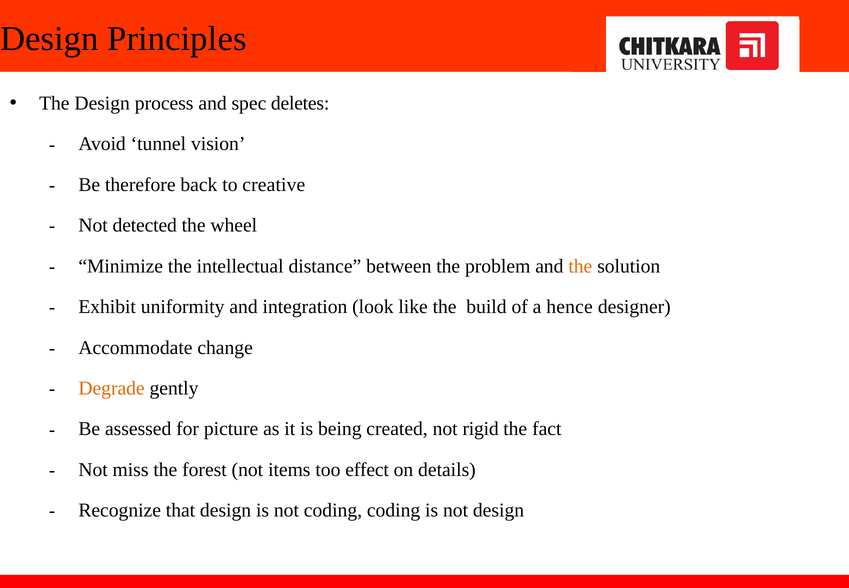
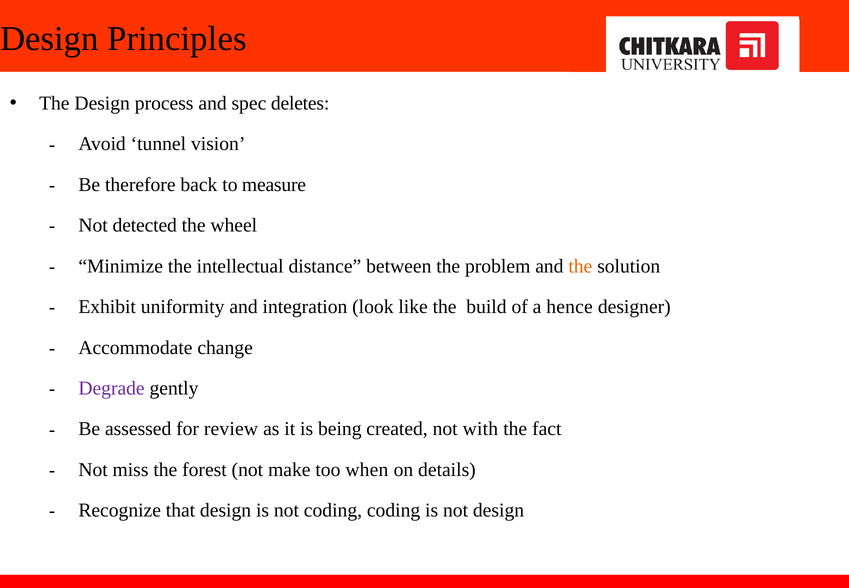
creative: creative -> measure
Degrade colour: orange -> purple
picture: picture -> review
rigid: rigid -> with
items: items -> make
effect: effect -> when
